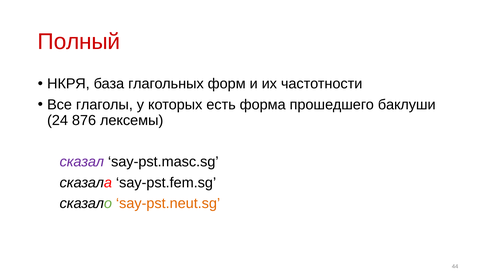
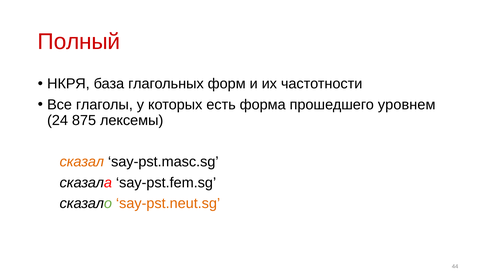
баклуши: баклуши -> уровнем
876: 876 -> 875
сказал colour: purple -> orange
